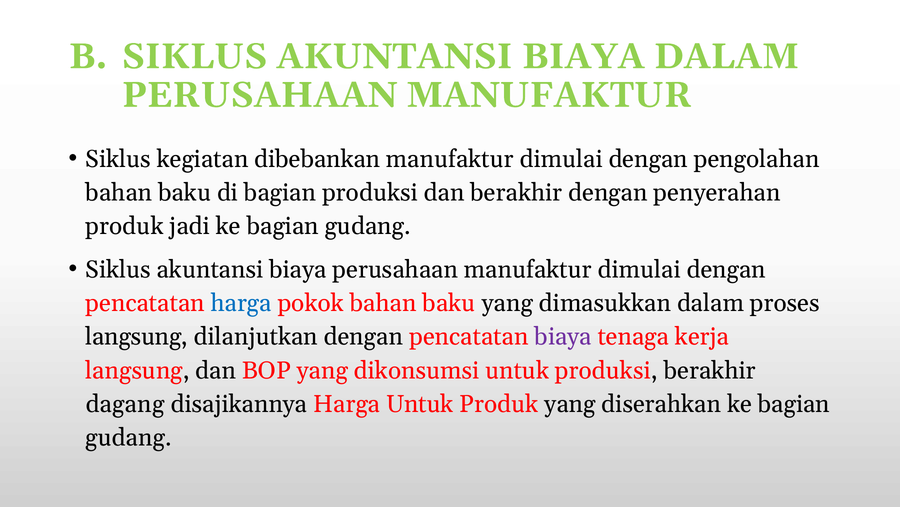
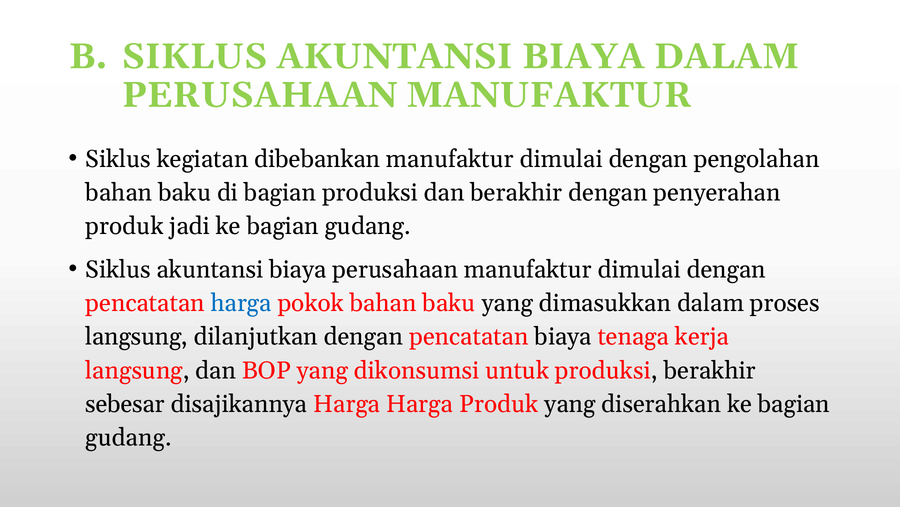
biaya at (563, 336) colour: purple -> black
dagang: dagang -> sebesar
Harga Untuk: Untuk -> Harga
